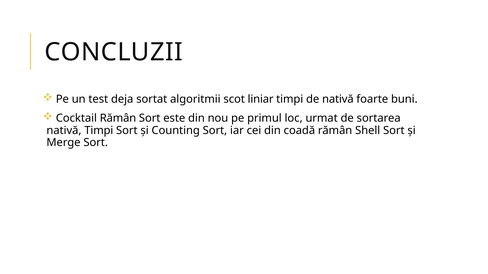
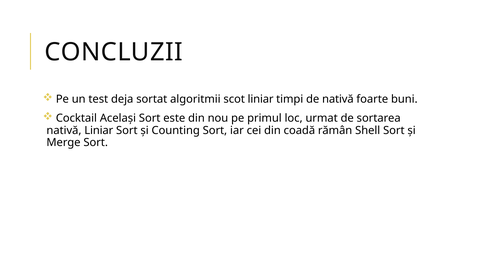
Cocktail Rămân: Rămân -> Același
nativă Timpi: Timpi -> Liniar
